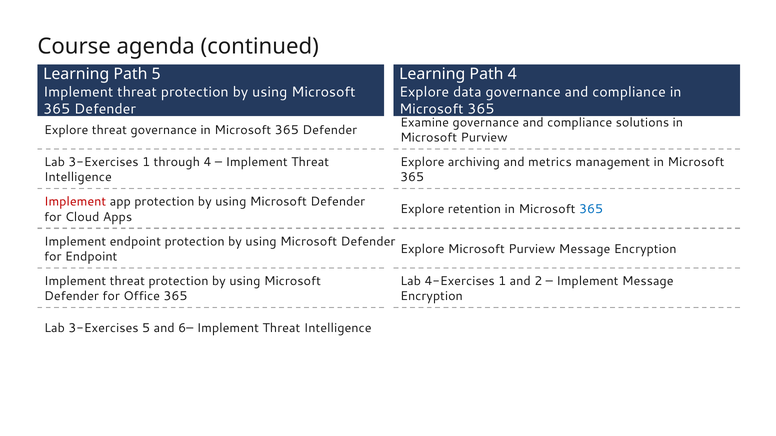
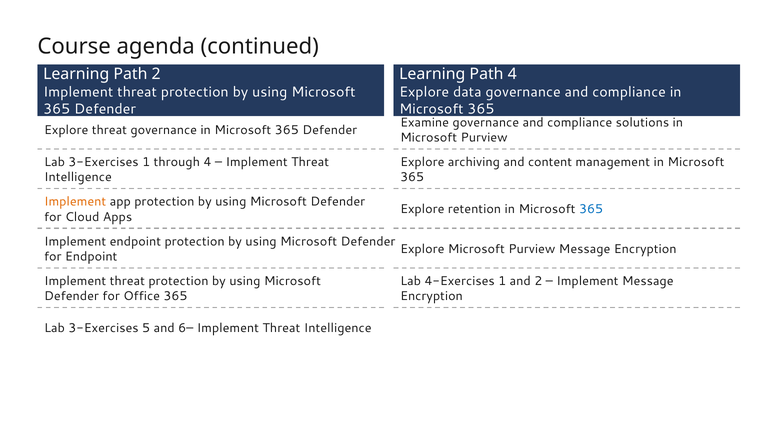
Path 5: 5 -> 2
metrics: metrics -> content
Implement at (75, 202) colour: red -> orange
